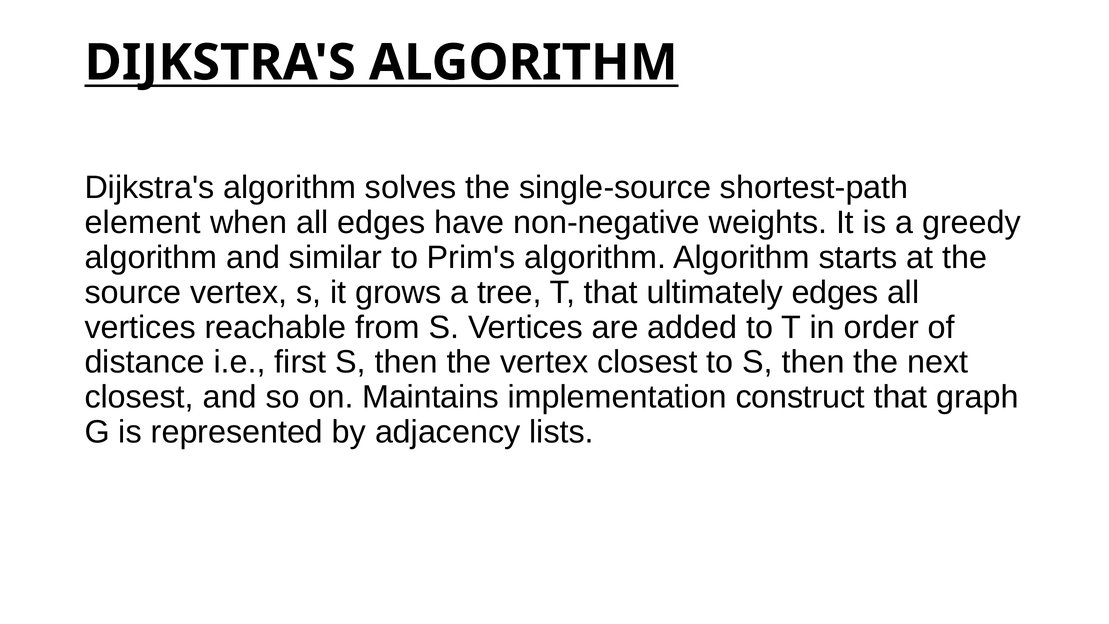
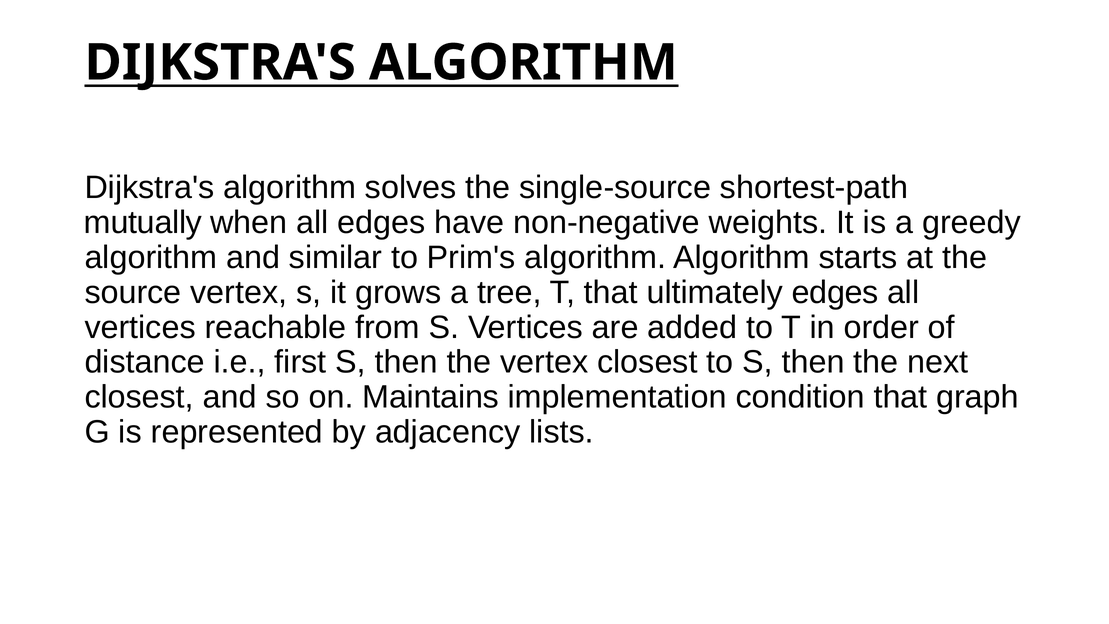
element: element -> mutually
construct: construct -> condition
